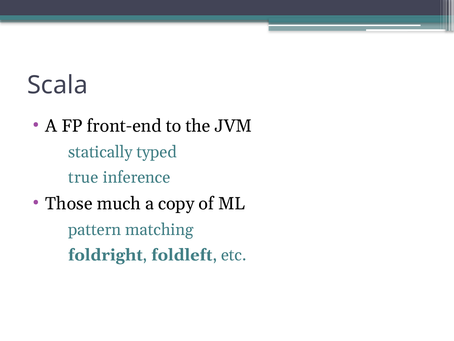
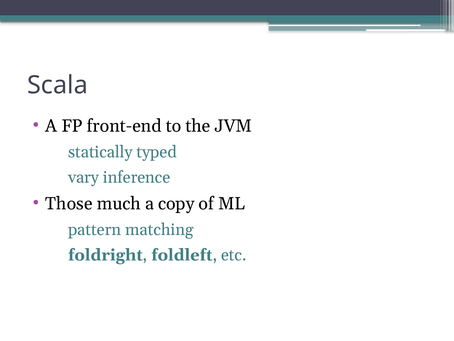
true: true -> vary
